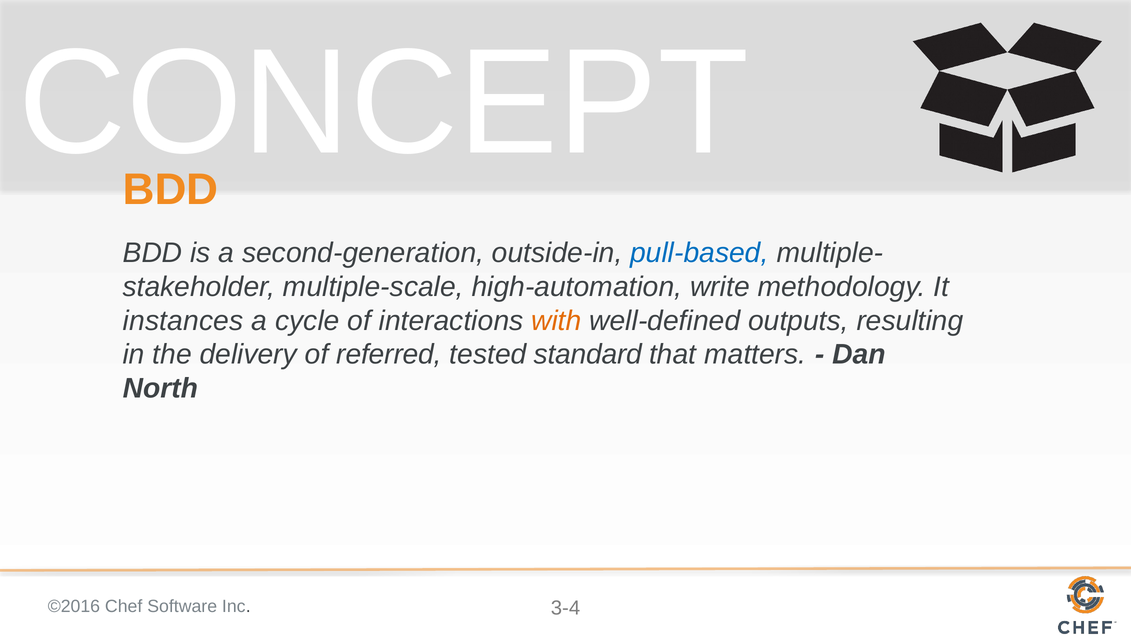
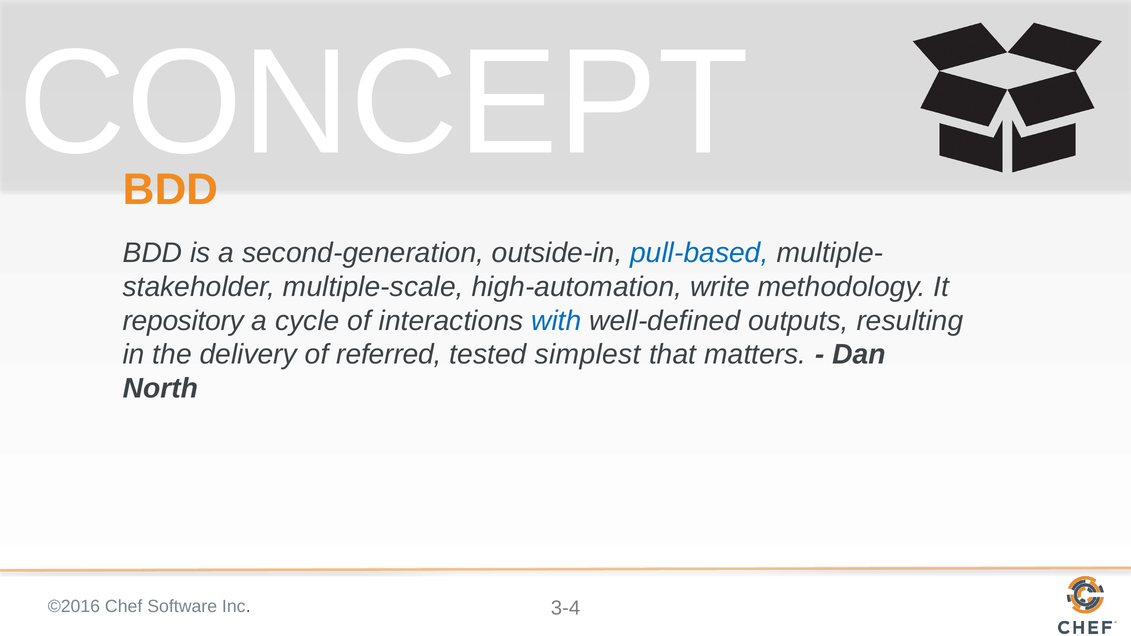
instances: instances -> repository
with colour: orange -> blue
standard: standard -> simplest
